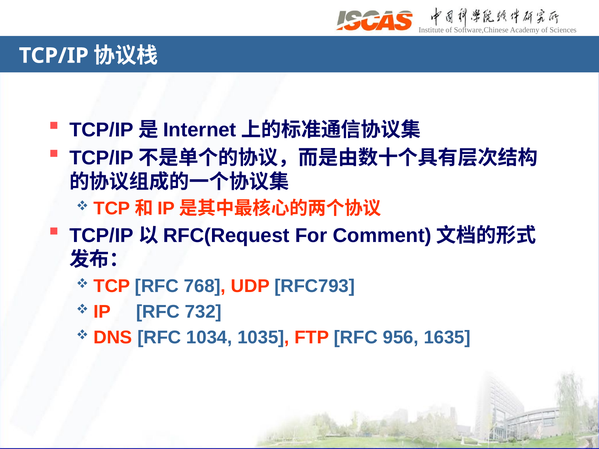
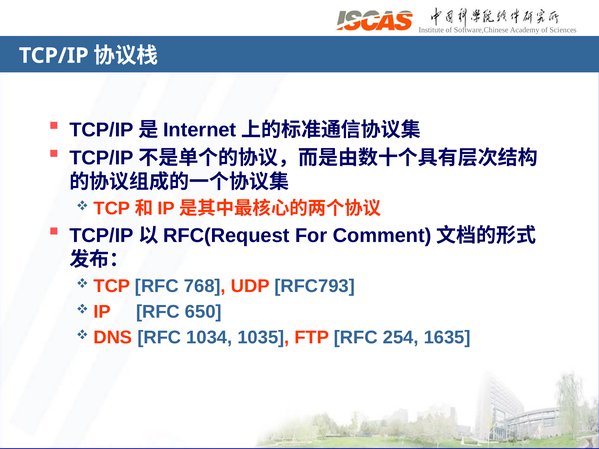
732: 732 -> 650
956: 956 -> 254
